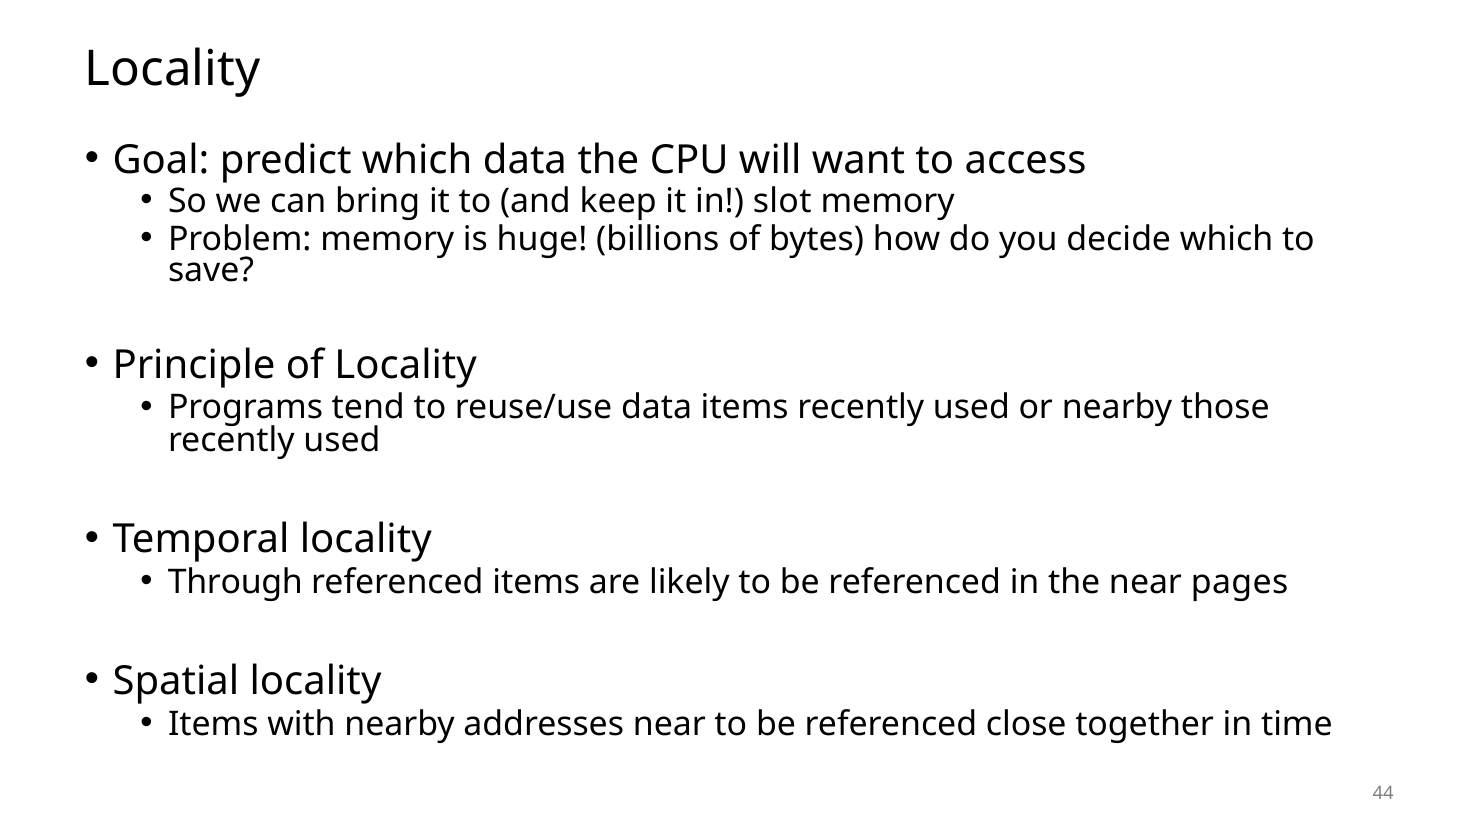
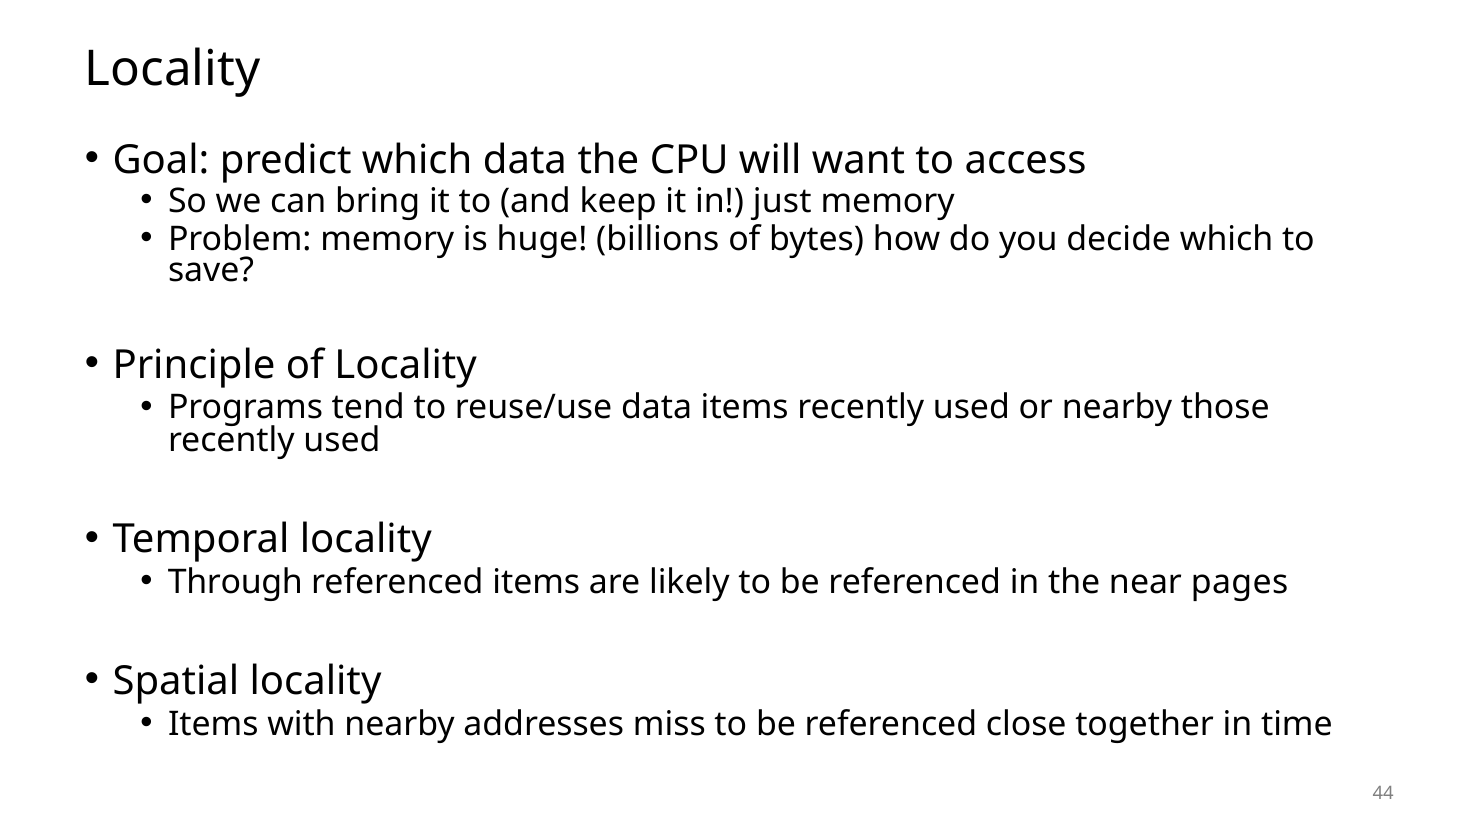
slot: slot -> just
addresses near: near -> miss
